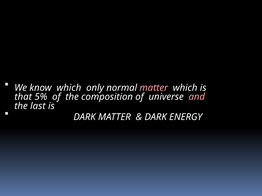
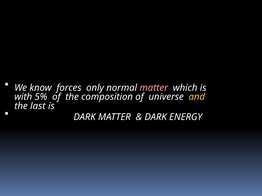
know which: which -> forces
that: that -> with
and colour: pink -> yellow
